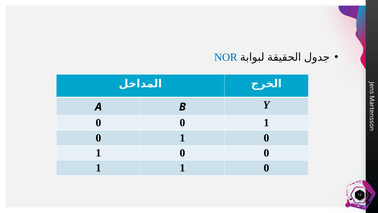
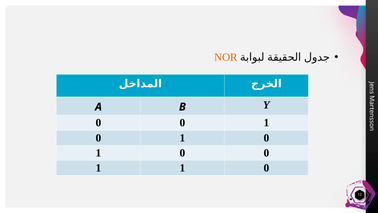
NOR colour: blue -> orange
